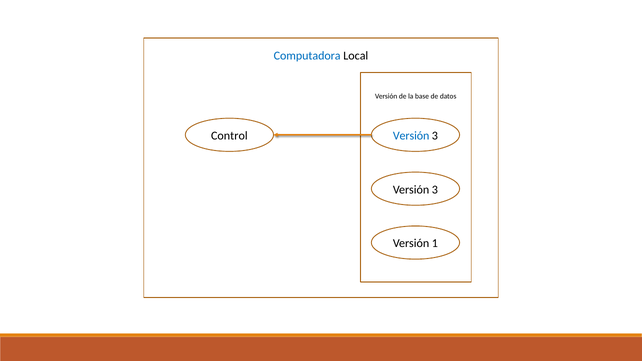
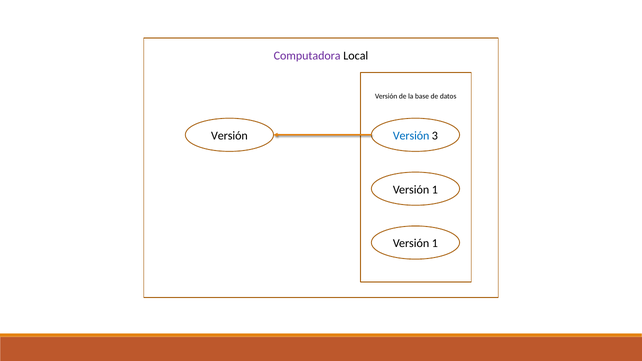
Computadora colour: blue -> purple
Control at (229, 136): Control -> Versión
3 at (435, 190): 3 -> 1
